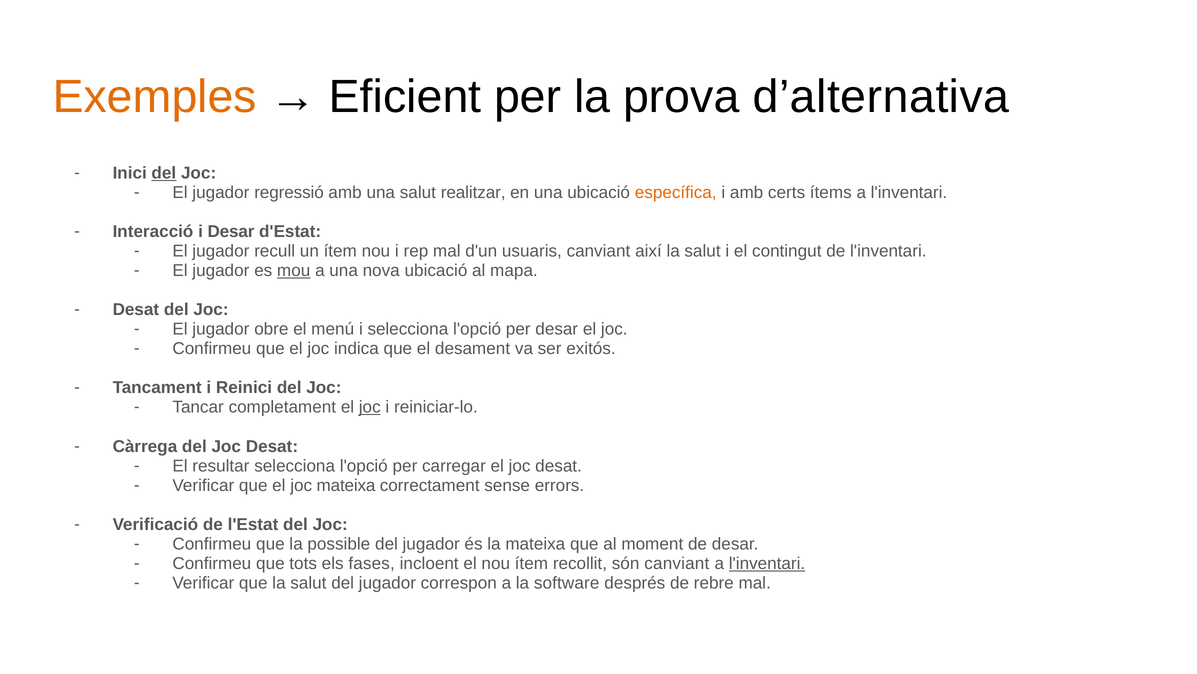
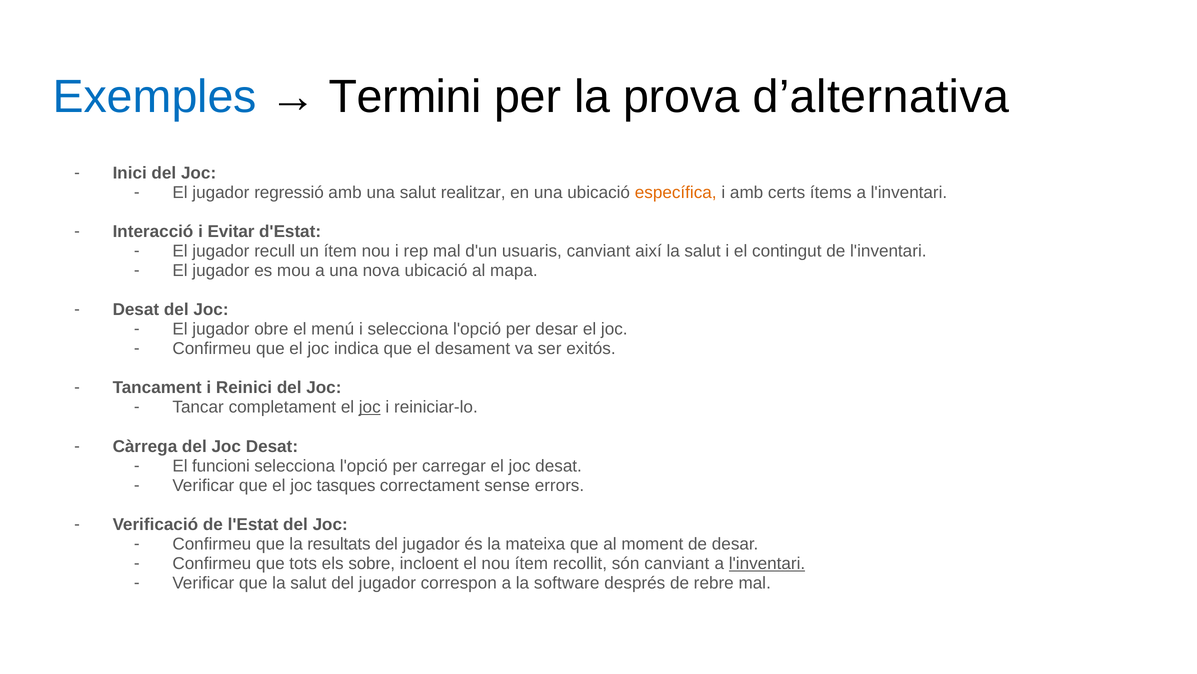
Exemples colour: orange -> blue
Eficient: Eficient -> Termini
del at (164, 173) underline: present -> none
i Desar: Desar -> Evitar
mou underline: present -> none
resultar: resultar -> funcioni
joc mateixa: mateixa -> tasques
possible: possible -> resultats
fases: fases -> sobre
